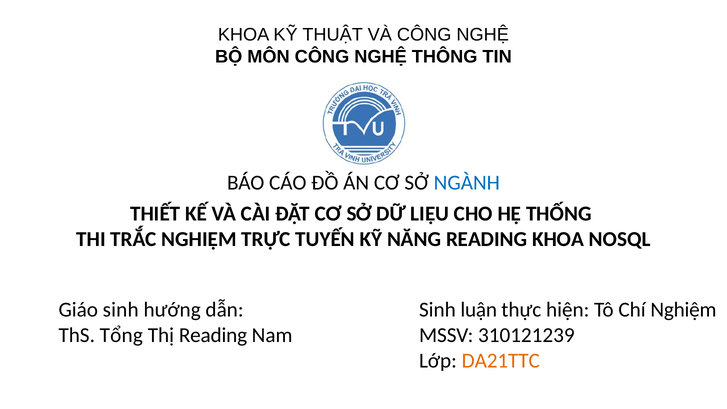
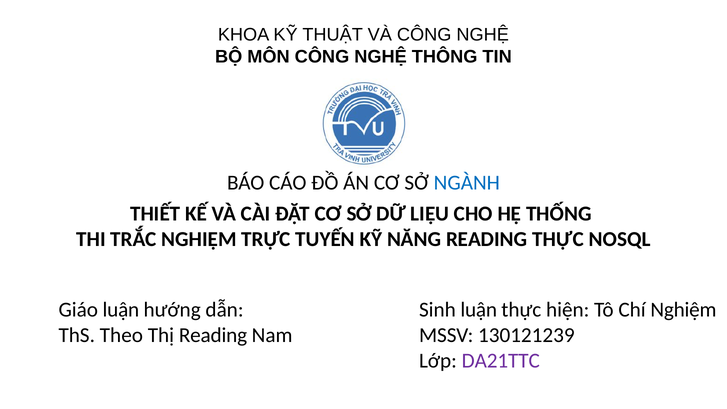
READING KHOA: KHOA -> THỰC
Giáo sinh: sinh -> luận
Tổng: Tổng -> Theo
310121239: 310121239 -> 130121239
DA21TTC colour: orange -> purple
